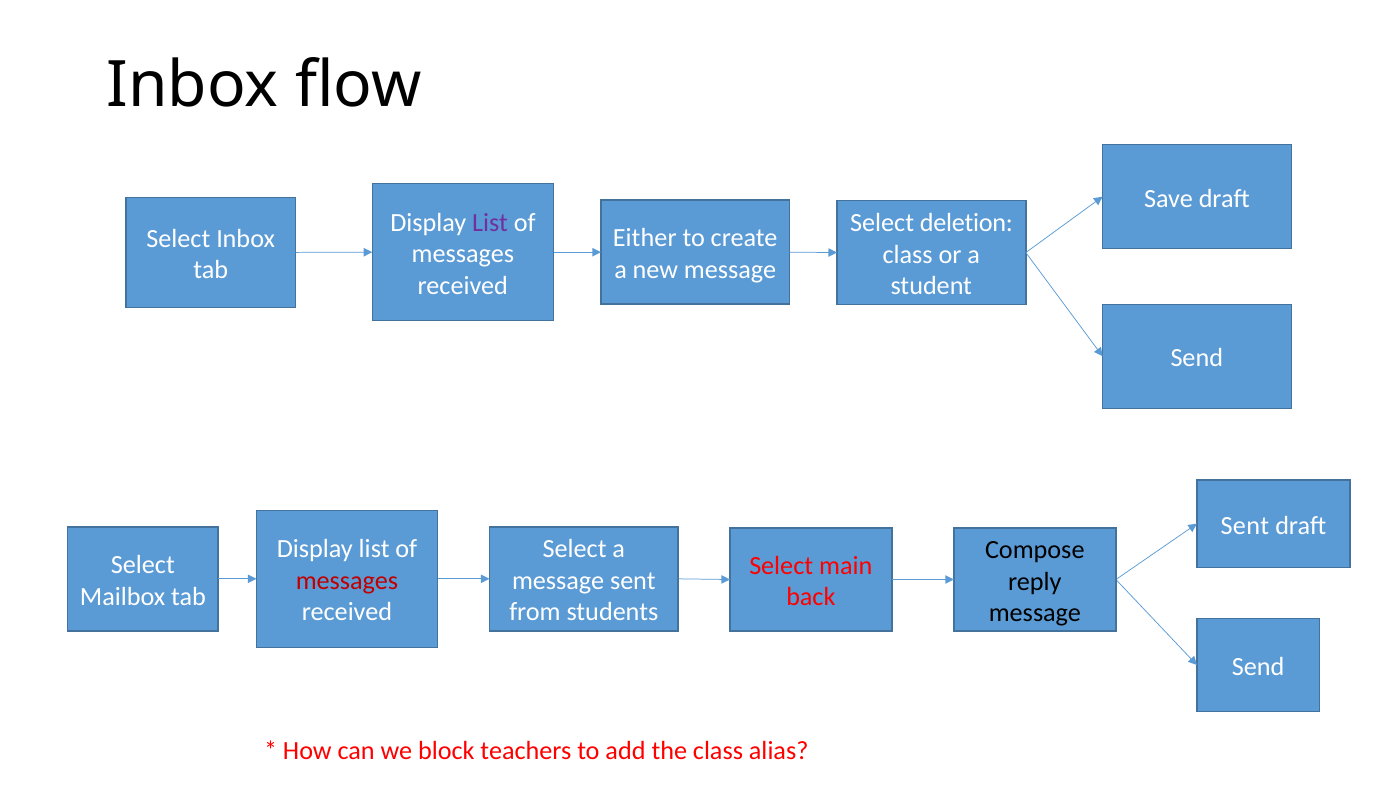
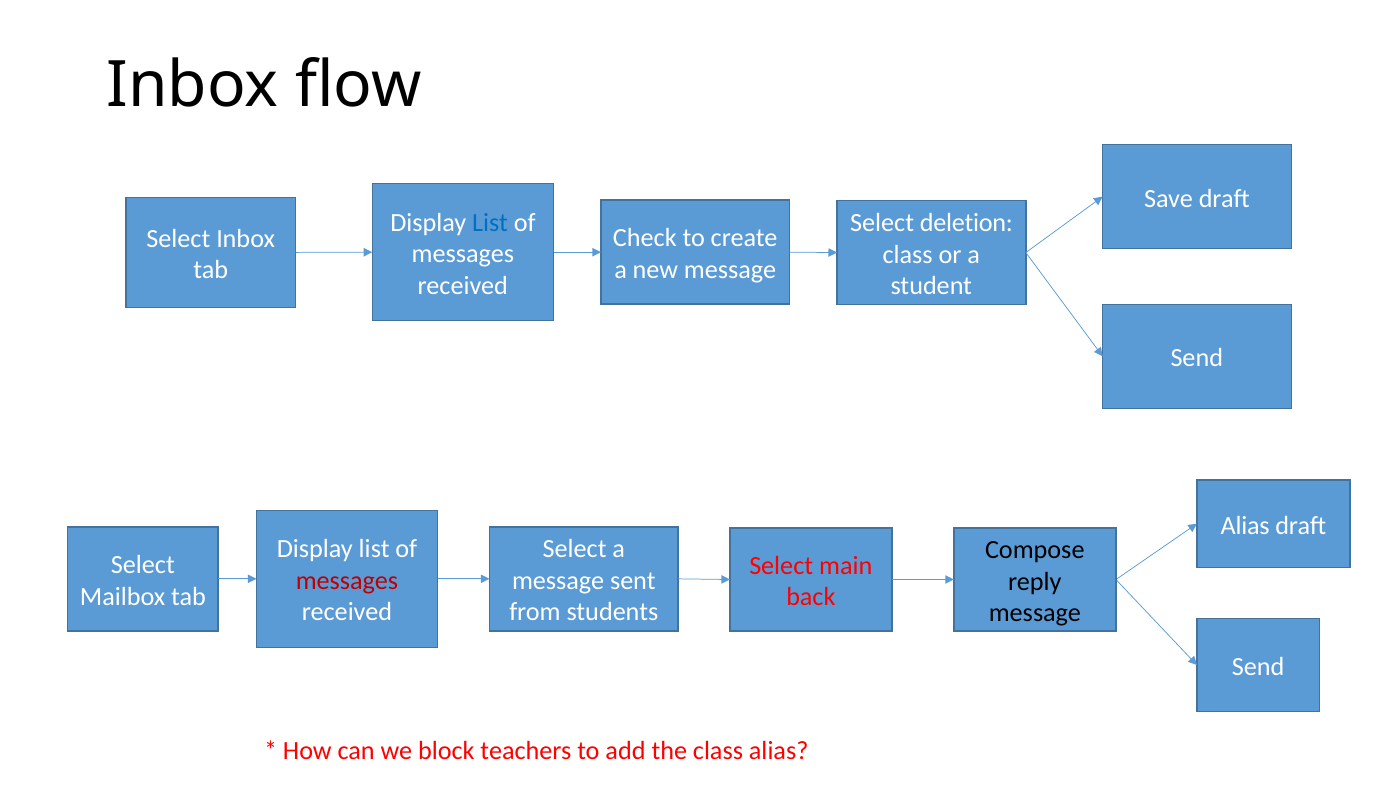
List at (490, 223) colour: purple -> blue
Either: Either -> Check
Sent at (1245, 526): Sent -> Alias
